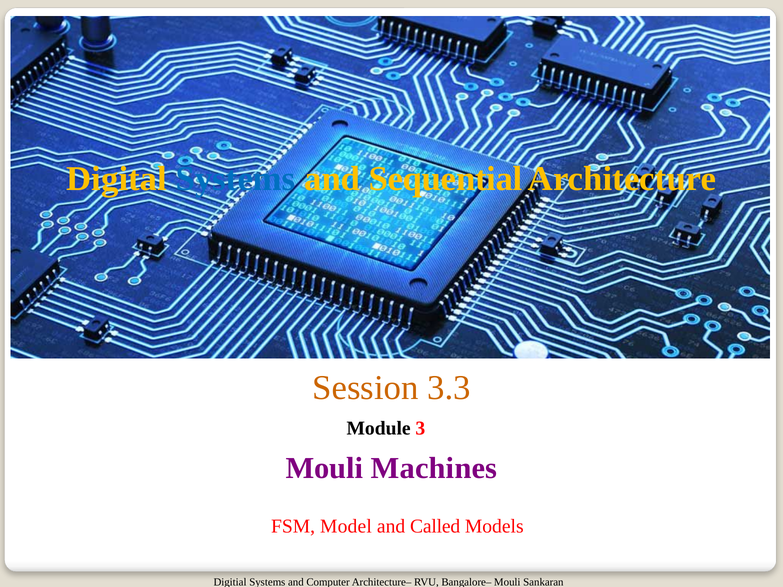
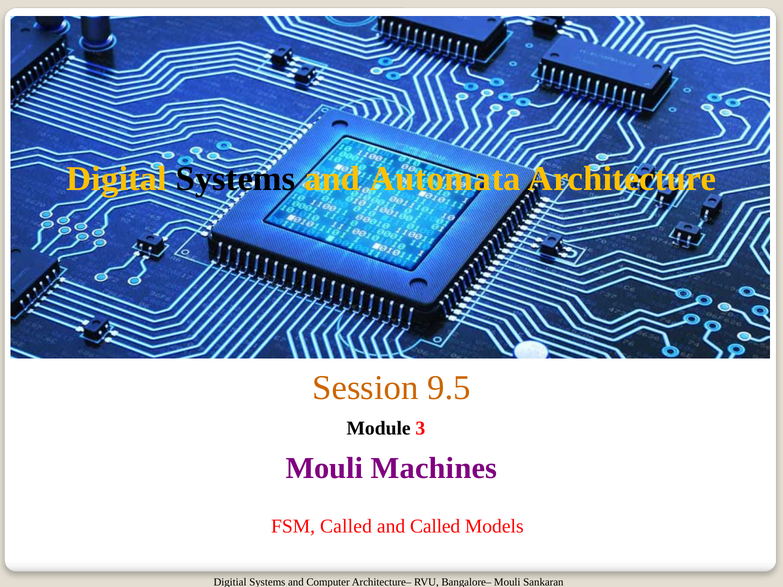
Systems at (236, 179) colour: blue -> black
Sequential: Sequential -> Automata
3.3: 3.3 -> 9.5
FSM Model: Model -> Called
